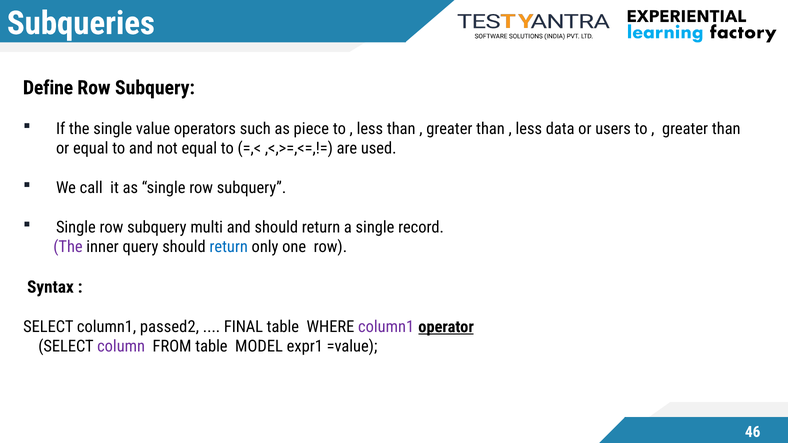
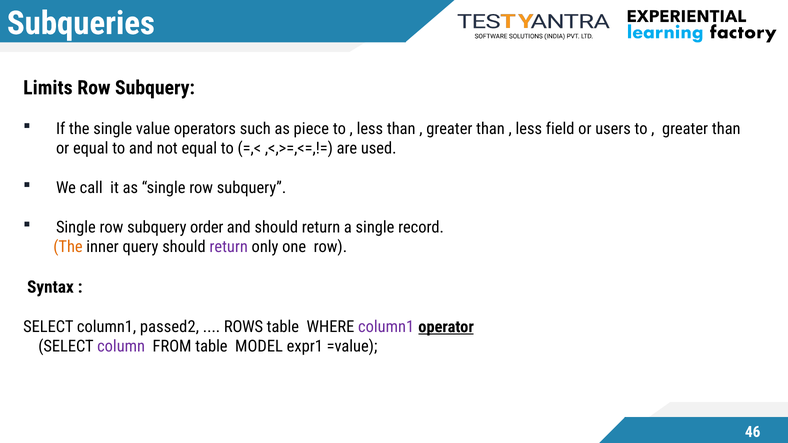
Define: Define -> Limits
data: data -> field
multi: multi -> order
The at (68, 247) colour: purple -> orange
return at (229, 247) colour: blue -> purple
FINAL: FINAL -> ROWS
